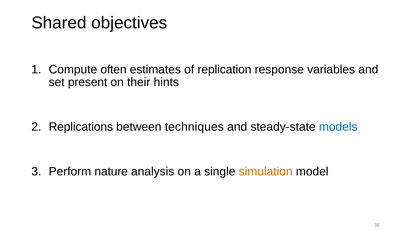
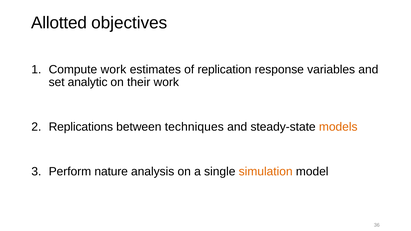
Shared: Shared -> Allotted
Compute often: often -> work
present: present -> analytic
their hints: hints -> work
models colour: blue -> orange
